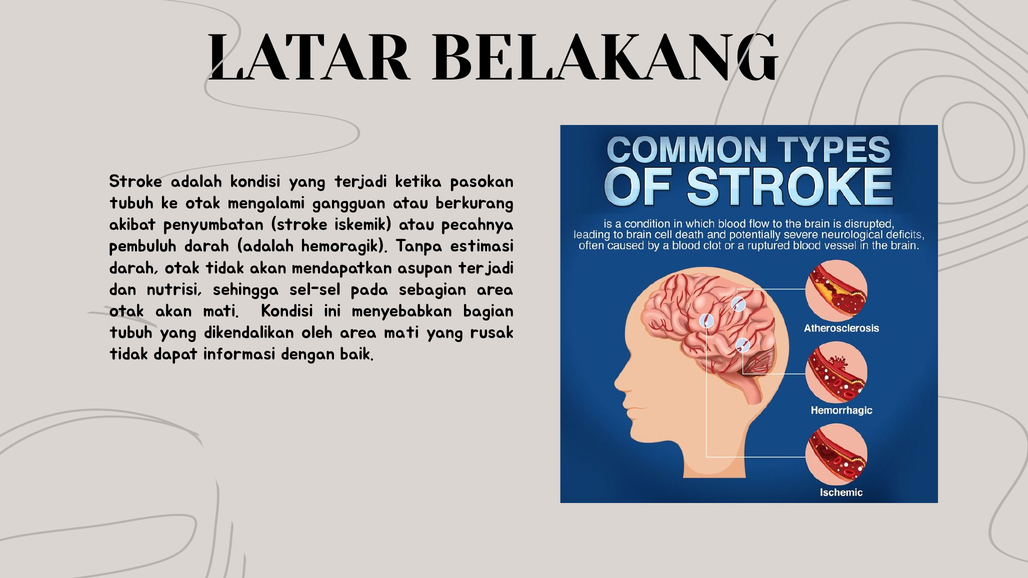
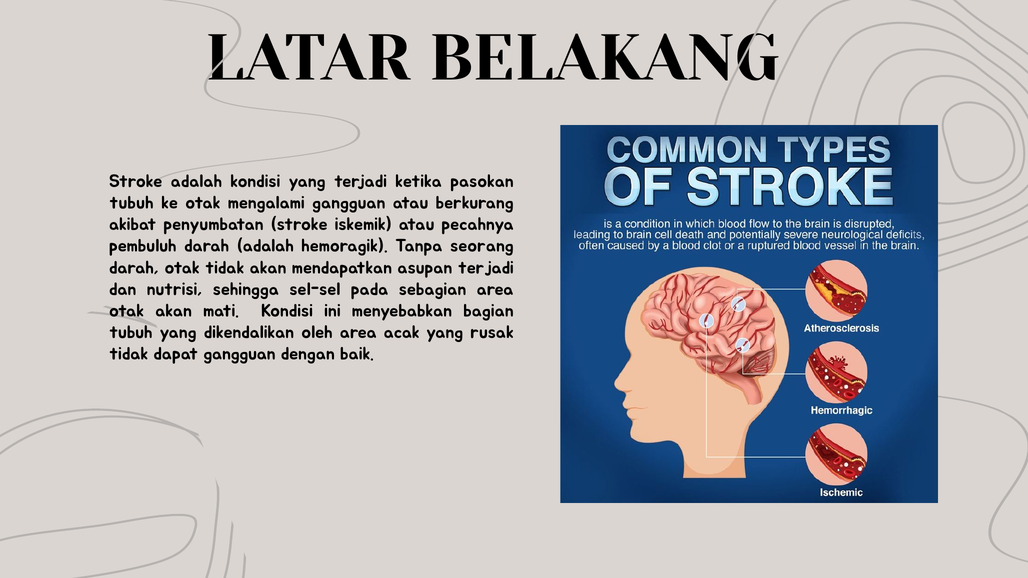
estimasi: estimasi -> seorang
area mati: mati -> acak
dapat informasi: informasi -> gangguan
